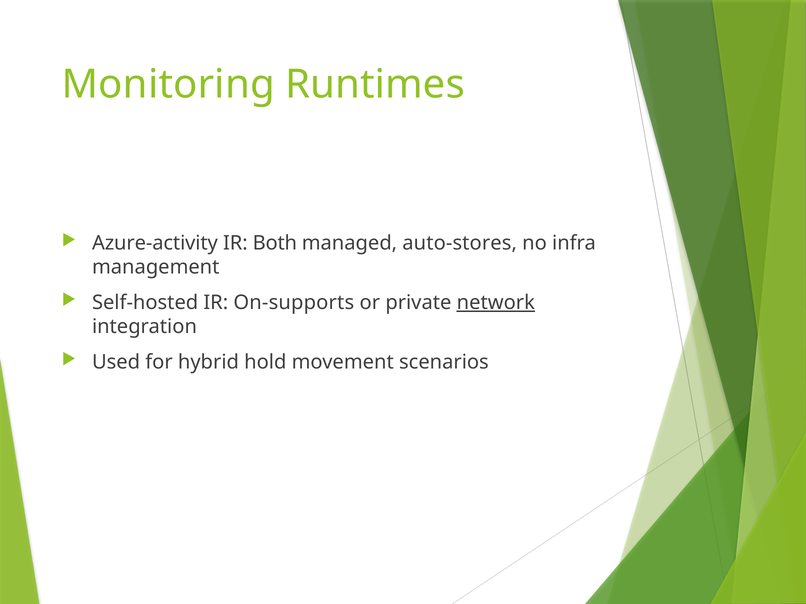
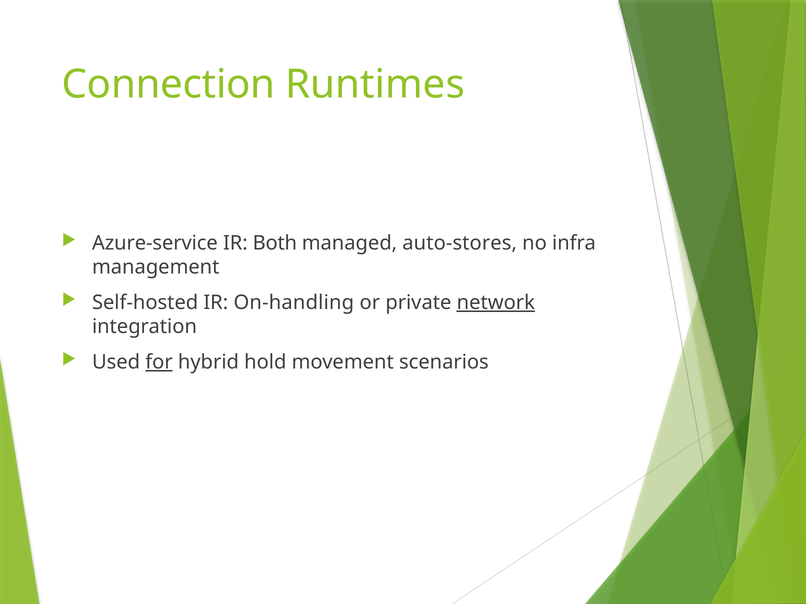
Monitoring: Monitoring -> Connection
Azure-activity: Azure-activity -> Azure-service
On-supports: On-supports -> On-handling
for underline: none -> present
